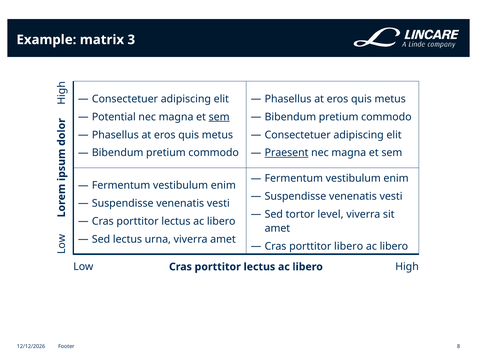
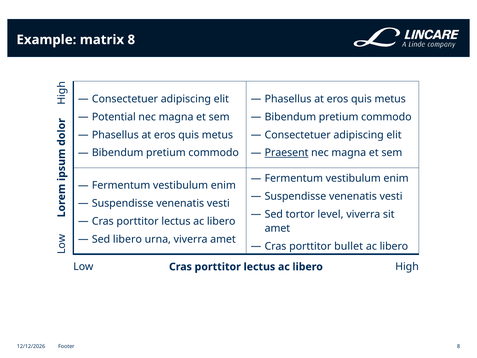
matrix 3: 3 -> 8
sem at (219, 117) underline: present -> none
Sed lectus: lectus -> libero
porttitor libero: libero -> bullet
